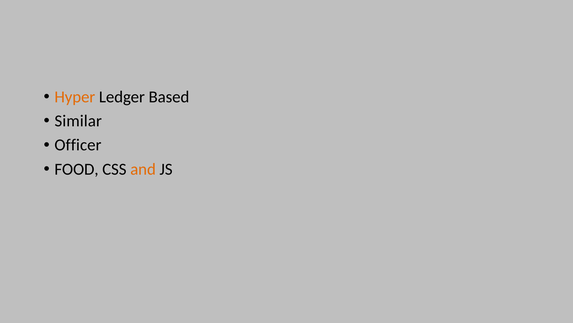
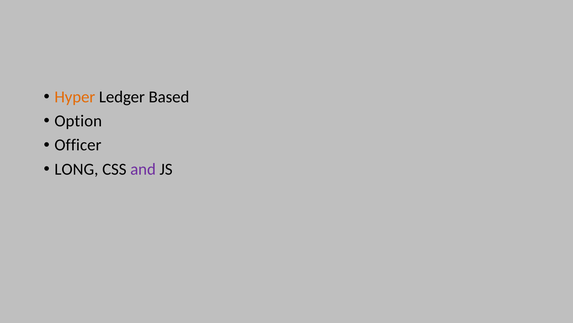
Similar: Similar -> Option
FOOD: FOOD -> LONG
and colour: orange -> purple
